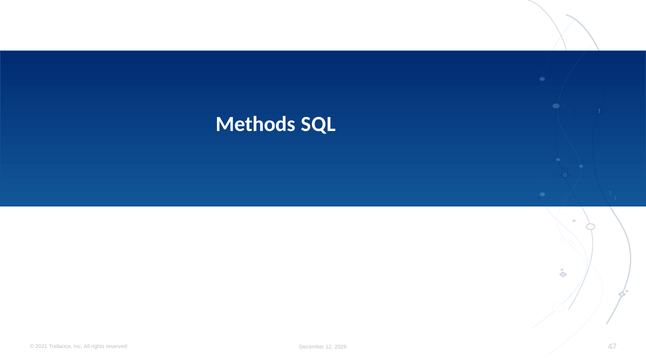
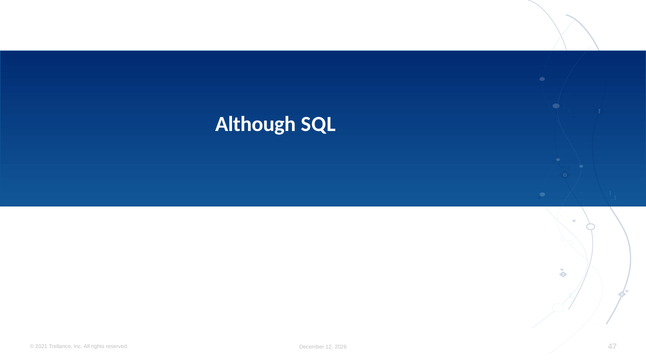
Methods: Methods -> Although
